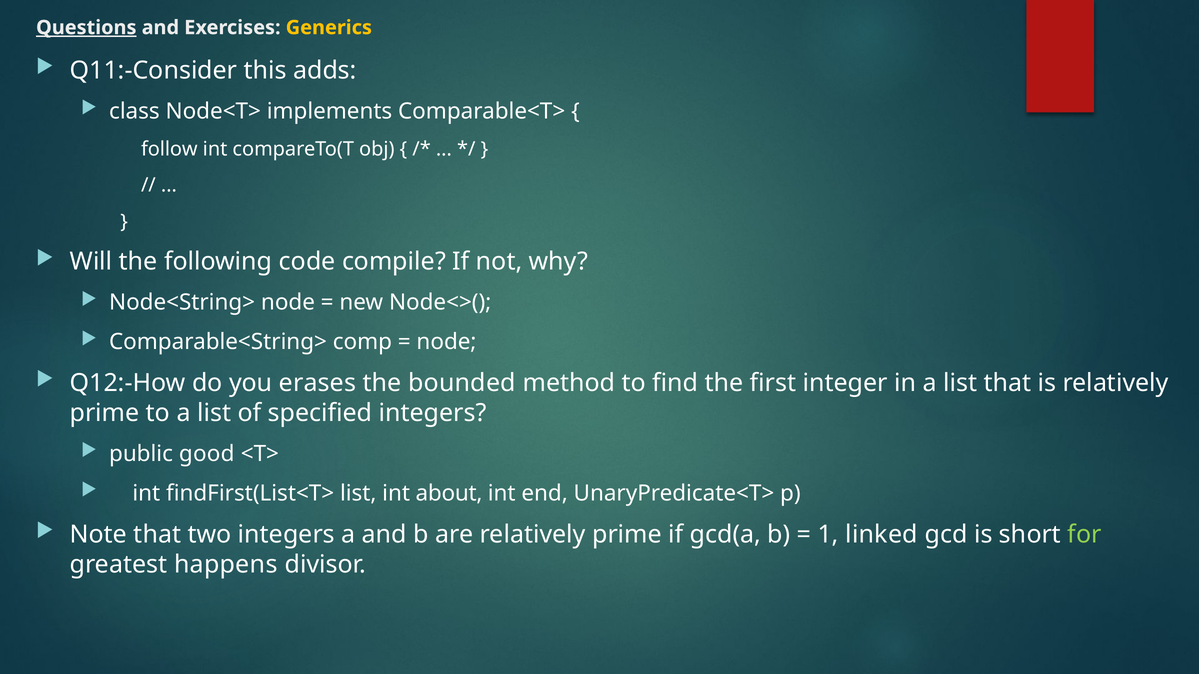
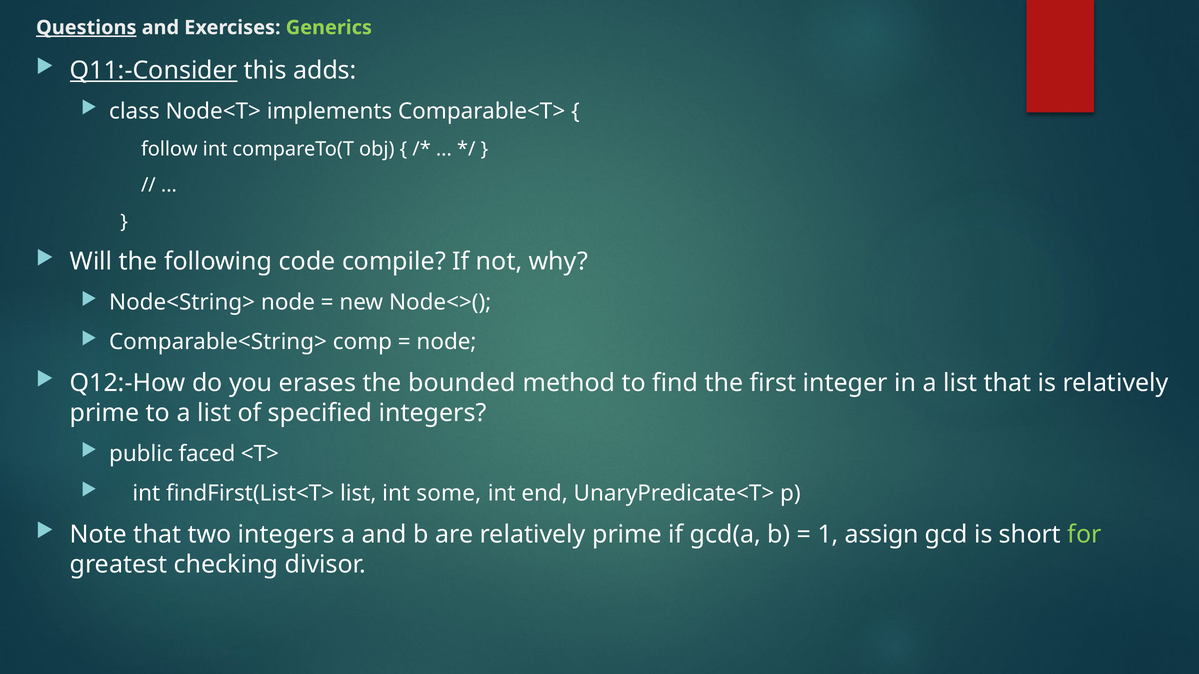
Generics colour: yellow -> light green
Q11:-Consider underline: none -> present
good: good -> faced
about: about -> some
linked: linked -> assign
happens: happens -> checking
